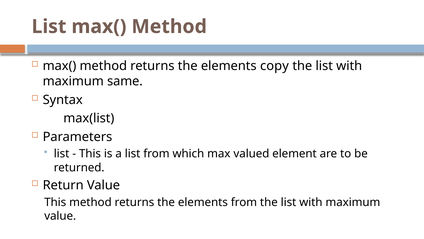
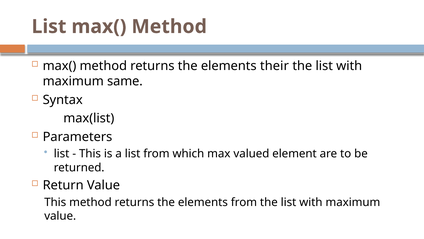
copy: copy -> their
